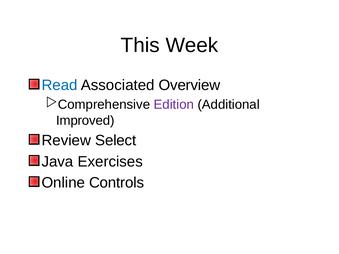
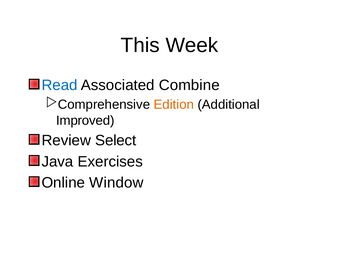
Overview: Overview -> Combine
Edition colour: purple -> orange
Controls: Controls -> Window
